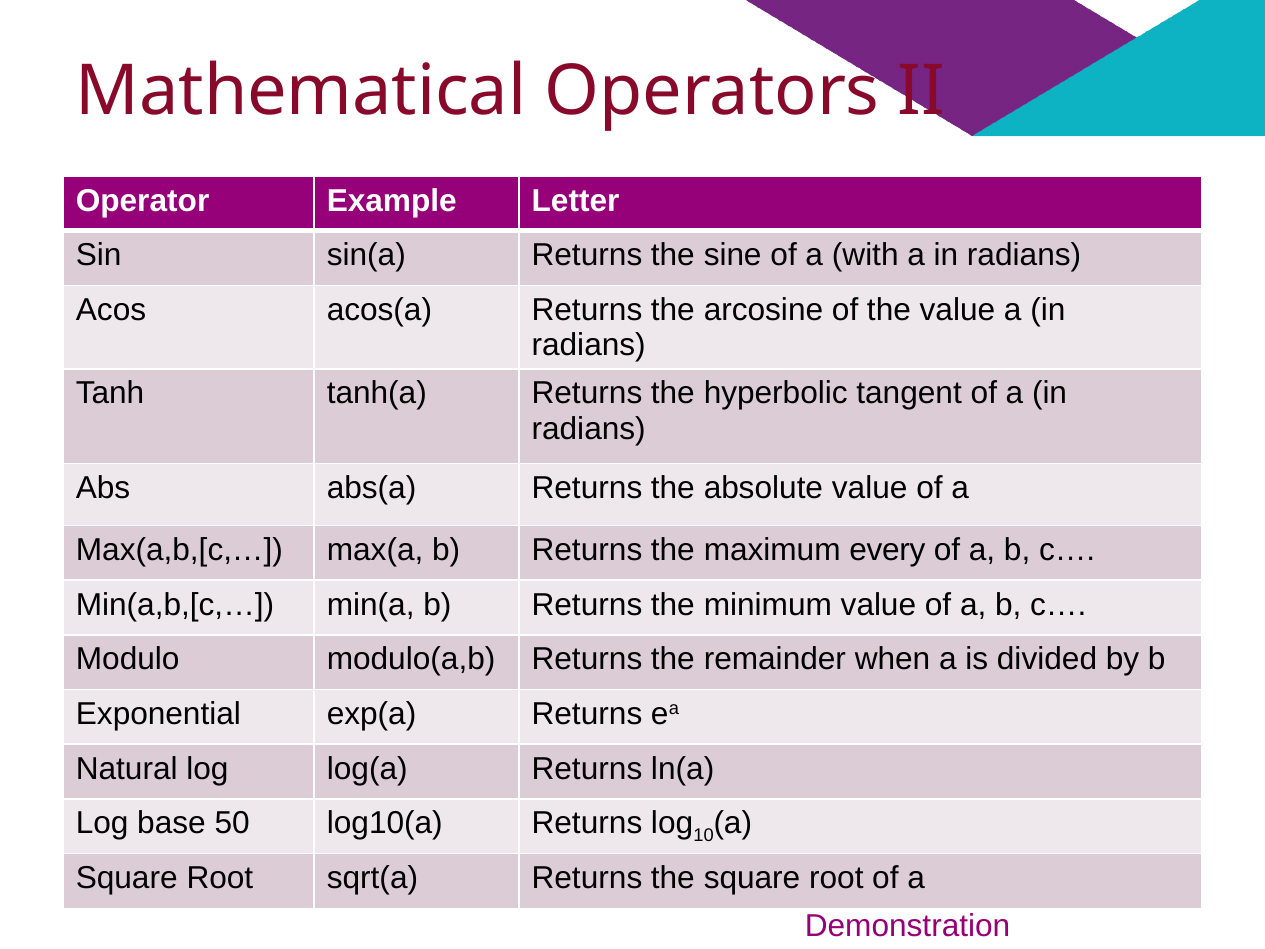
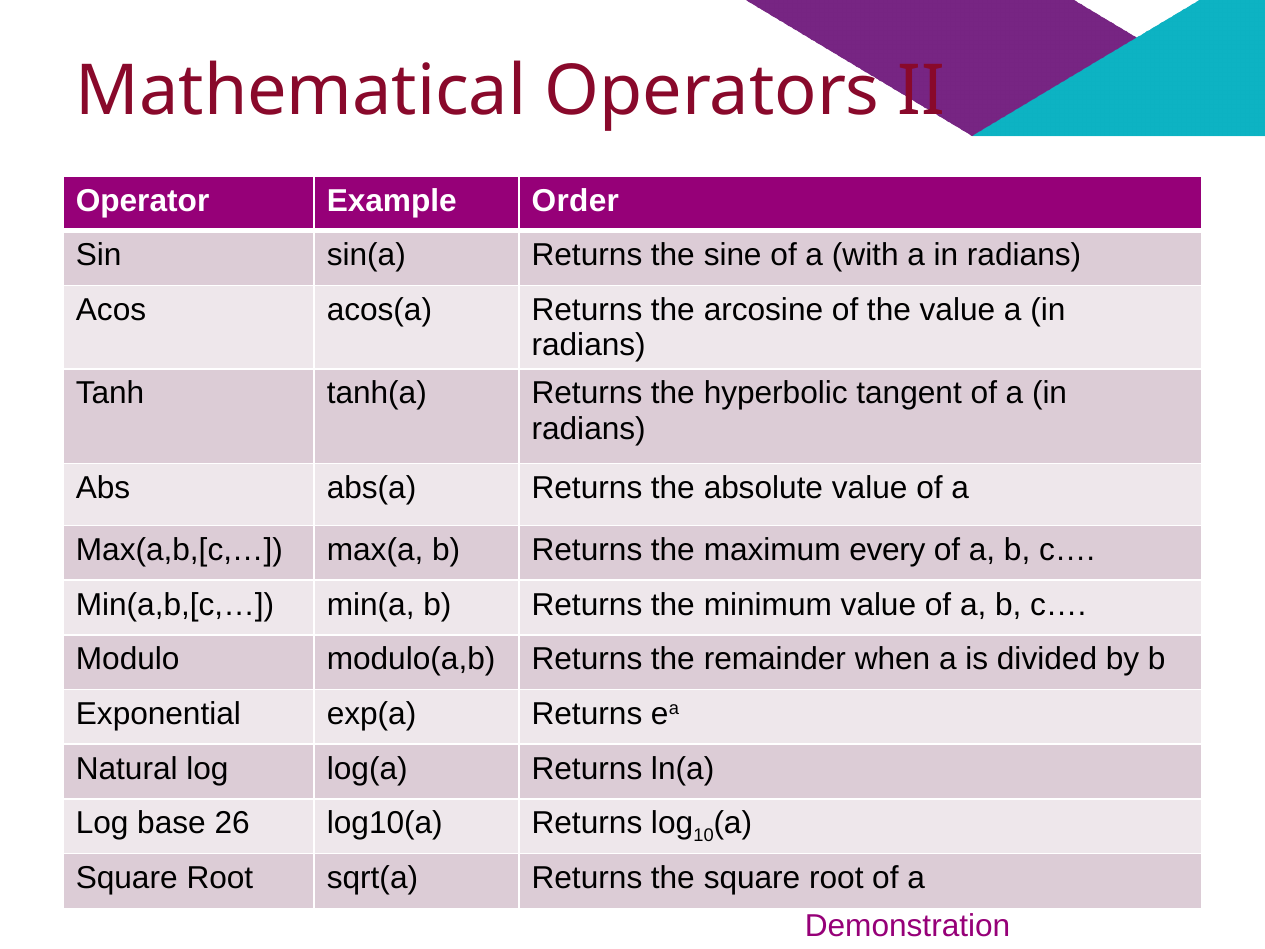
Letter: Letter -> Order
50: 50 -> 26
